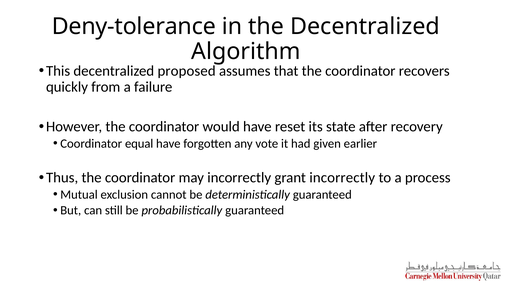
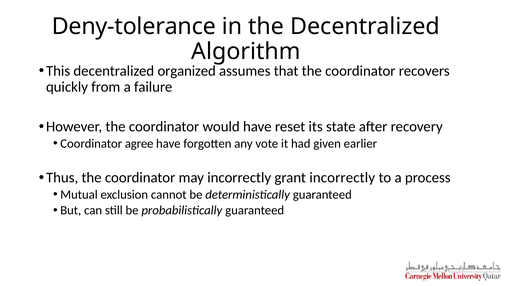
proposed: proposed -> organized
equal: equal -> agree
